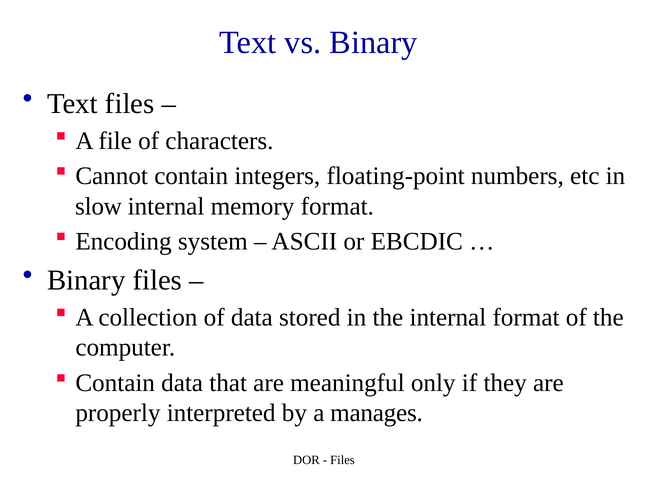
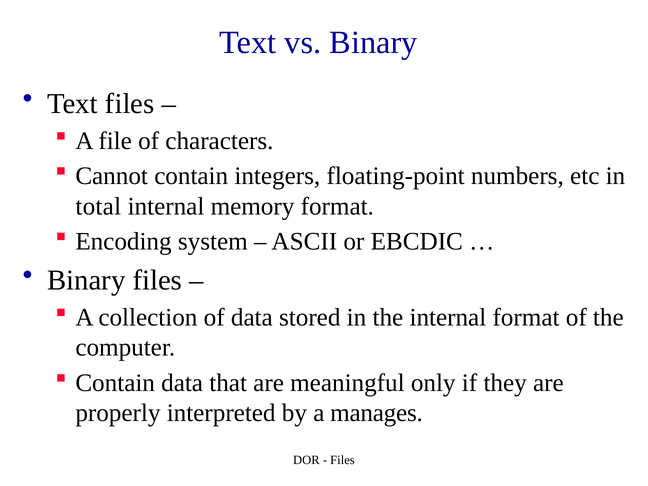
slow: slow -> total
